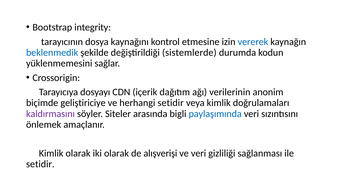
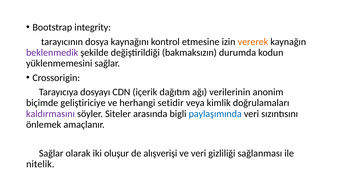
vererek colour: blue -> orange
beklenmedik colour: blue -> purple
sistemlerde: sistemlerde -> bakmaksızın
Kimlik at (51, 153): Kimlik -> Sağlar
iki olarak: olarak -> oluşur
setidir at (40, 164): setidir -> nitelik
